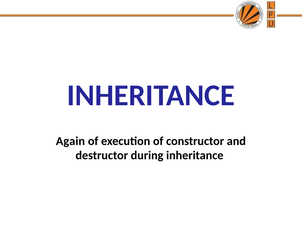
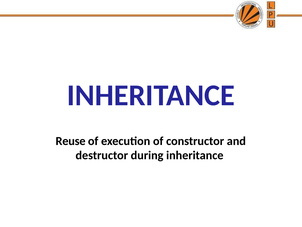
Again: Again -> Reuse
